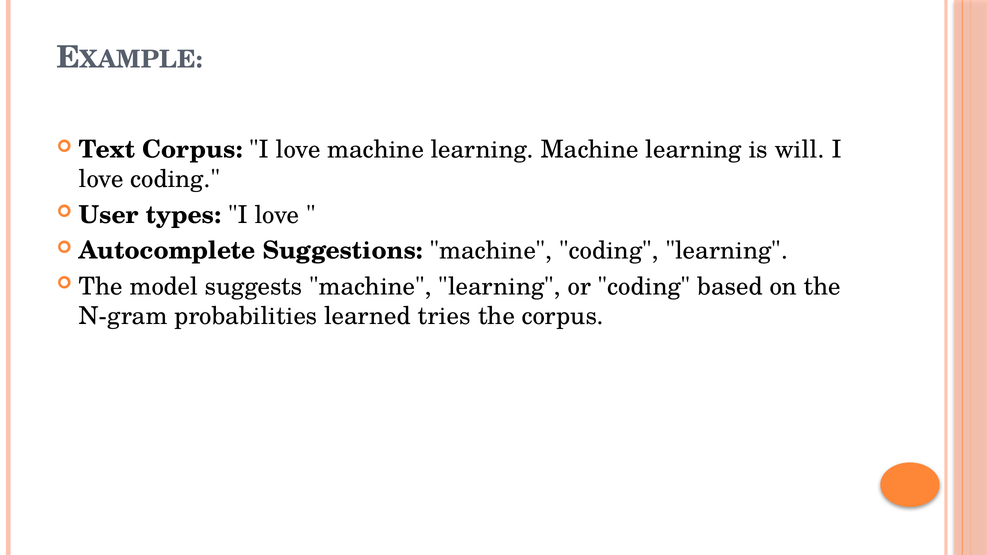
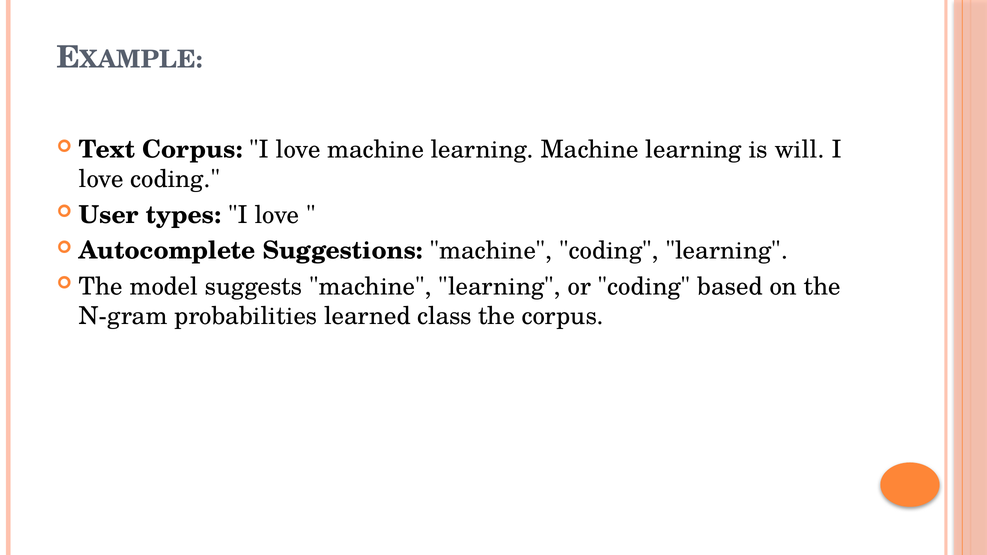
tries: tries -> class
